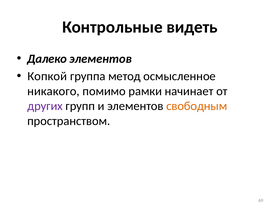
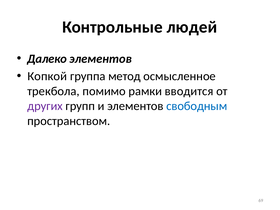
видеть: видеть -> людей
никакого: никакого -> трекбола
начинает: начинает -> вводится
свободным colour: orange -> blue
